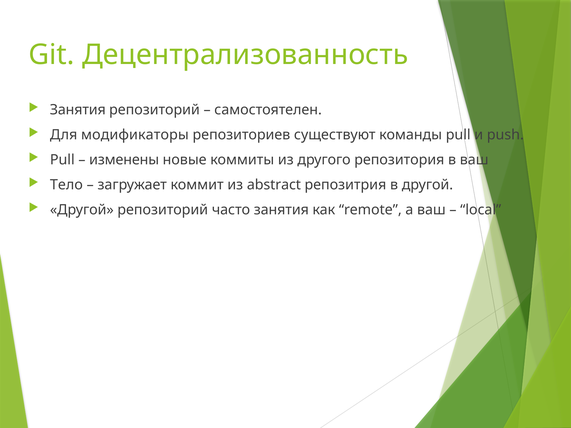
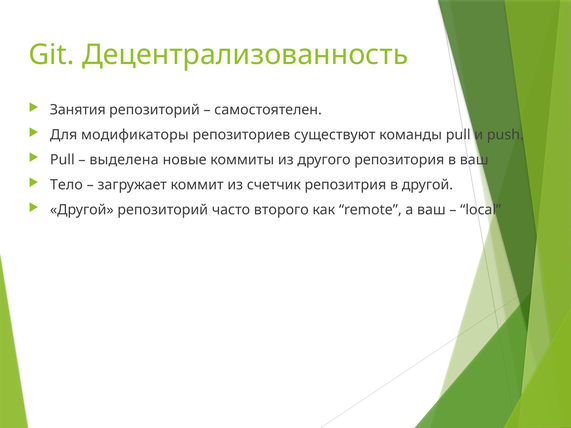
изменены: изменены -> выделена
abstract: abstract -> счетчик
часто занятия: занятия -> второго
